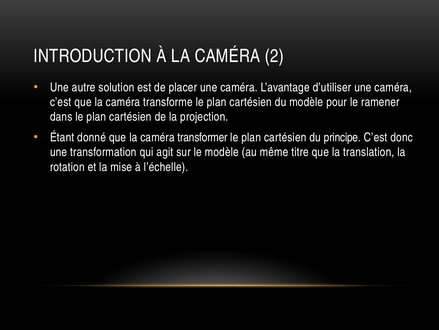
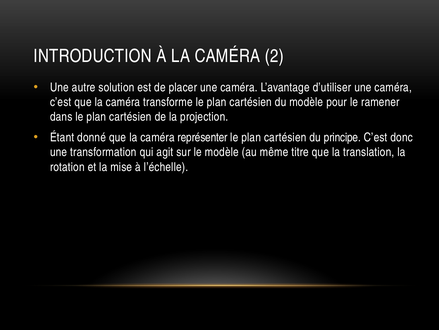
transformer: transformer -> représenter
